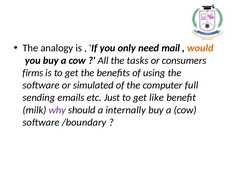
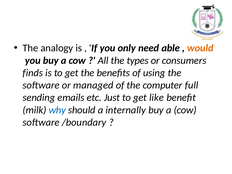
mail: mail -> able
tasks: tasks -> types
firms: firms -> finds
simulated: simulated -> managed
why colour: purple -> blue
